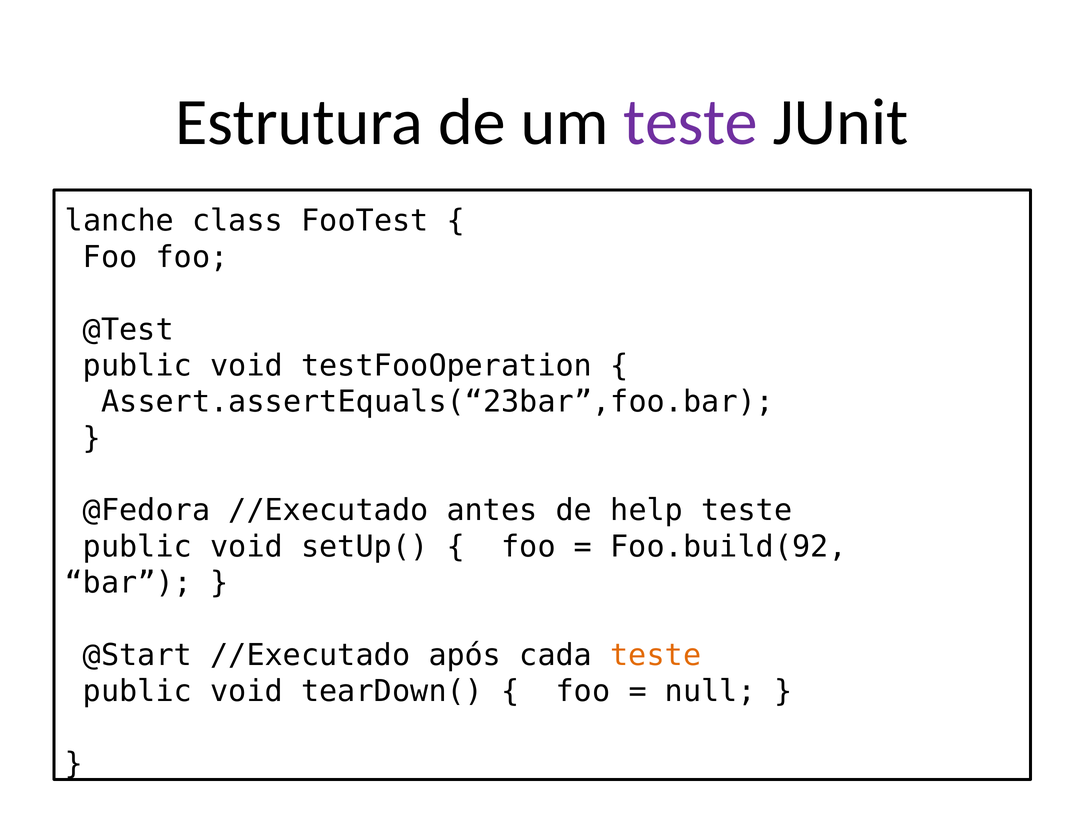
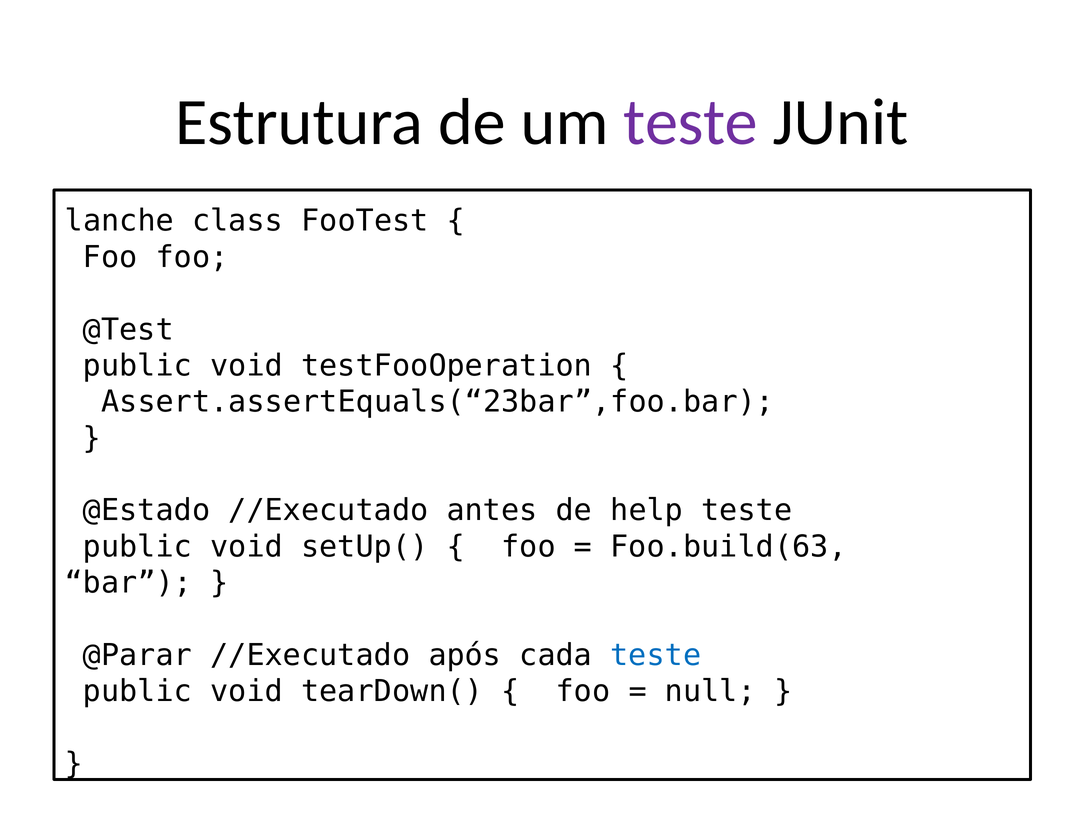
@Fedora: @Fedora -> @Estado
Foo.build(92: Foo.build(92 -> Foo.build(63
@Start: @Start -> @Parar
teste at (656, 655) colour: orange -> blue
